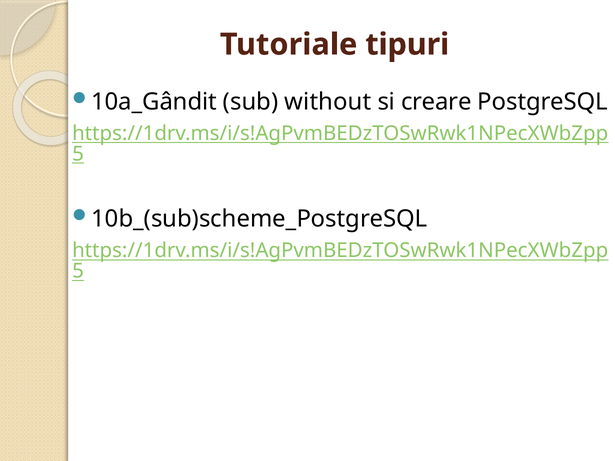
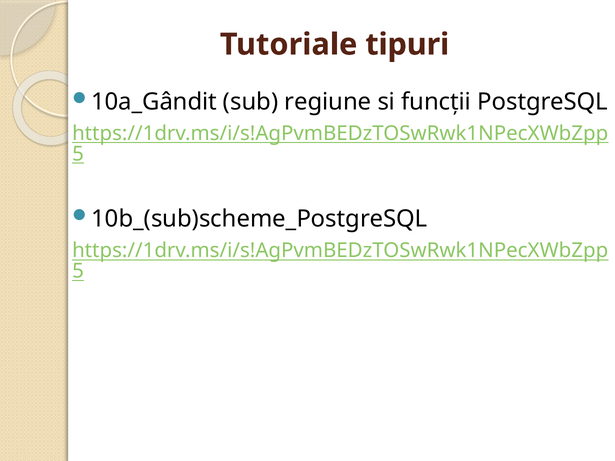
without: without -> regiune
creare: creare -> funcţii
